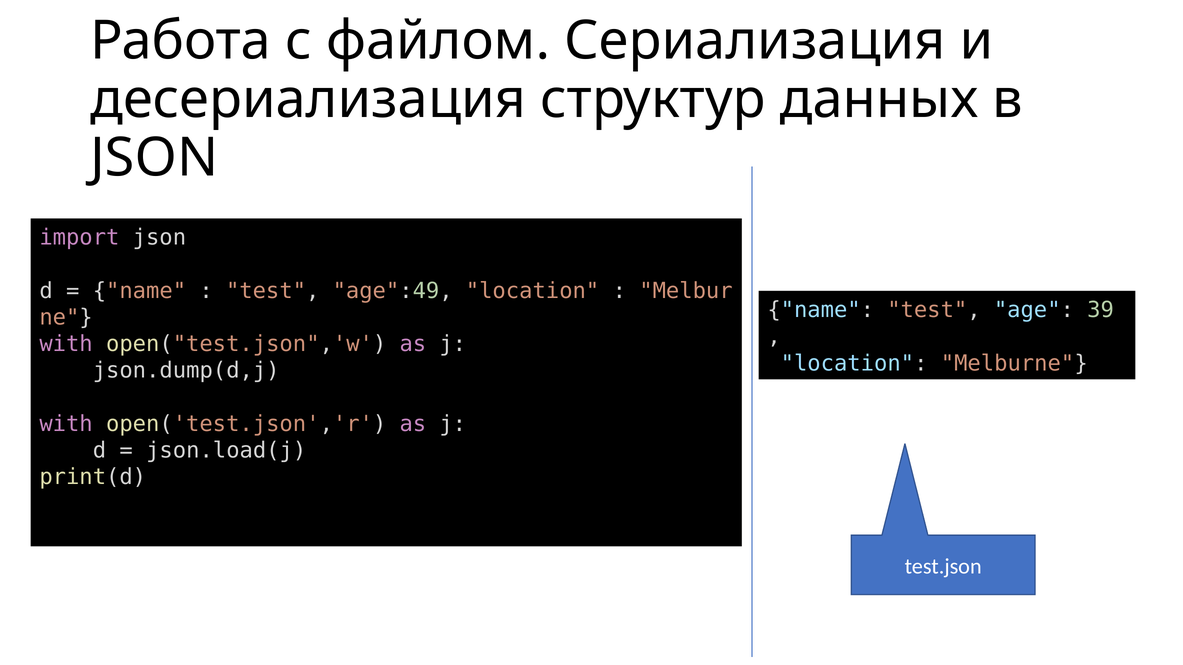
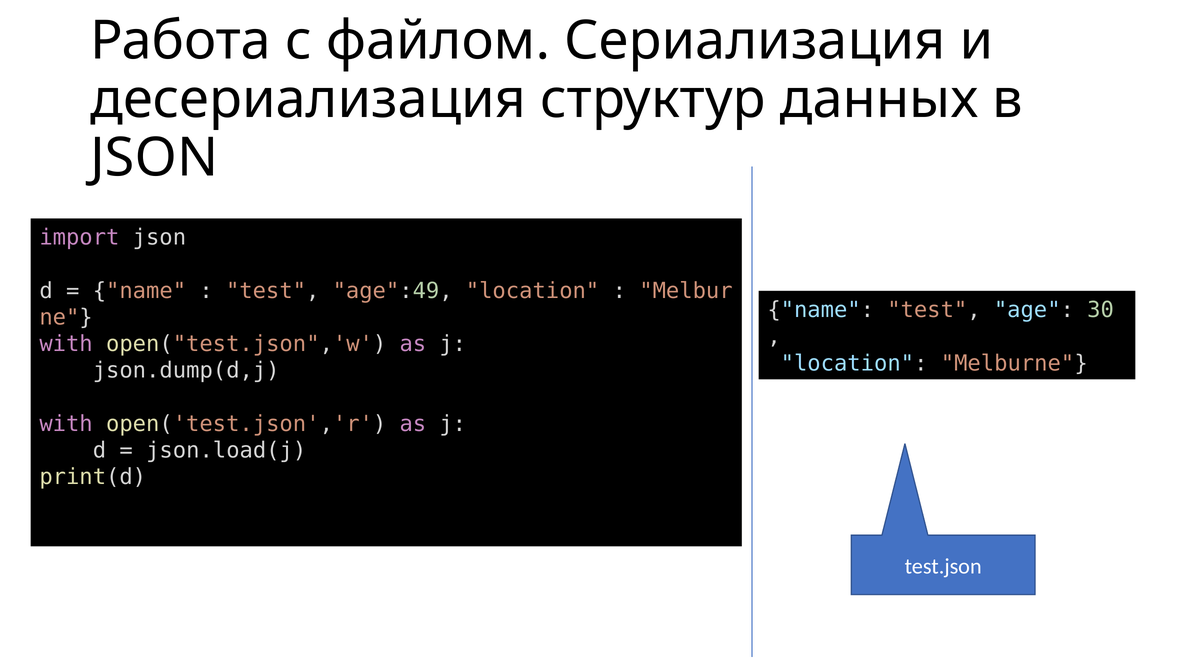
39: 39 -> 30
